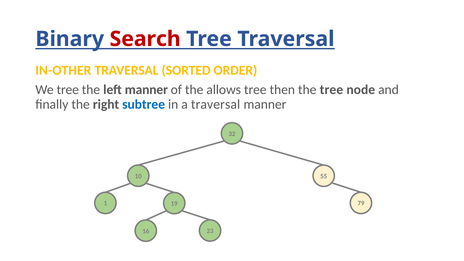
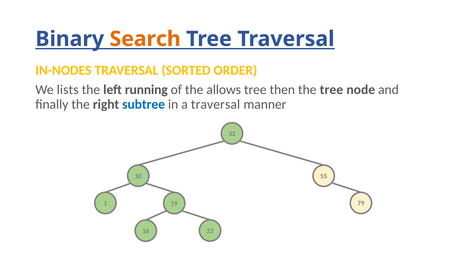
Search colour: red -> orange
IN-OTHER: IN-OTHER -> IN-NODES
We tree: tree -> lists
left manner: manner -> running
